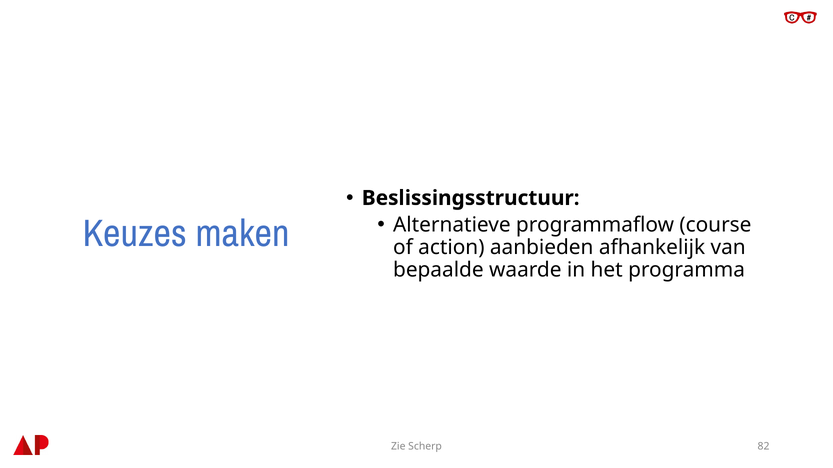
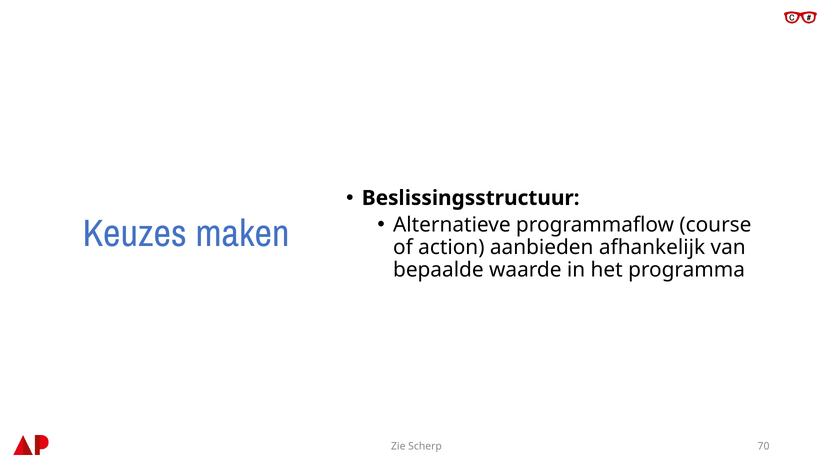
82: 82 -> 70
